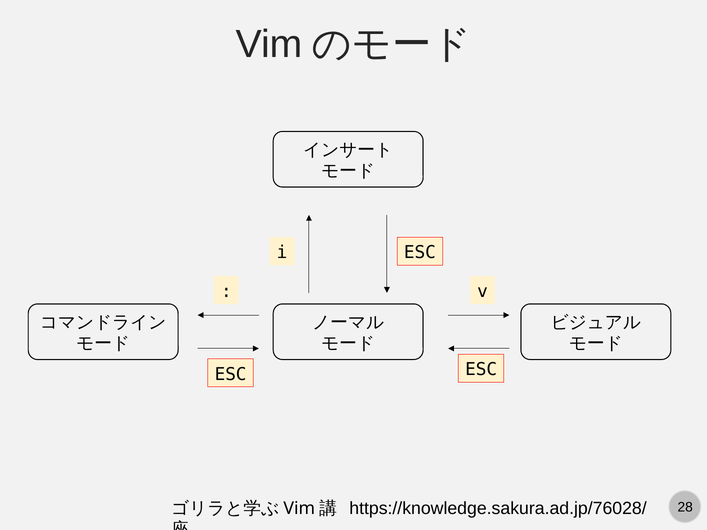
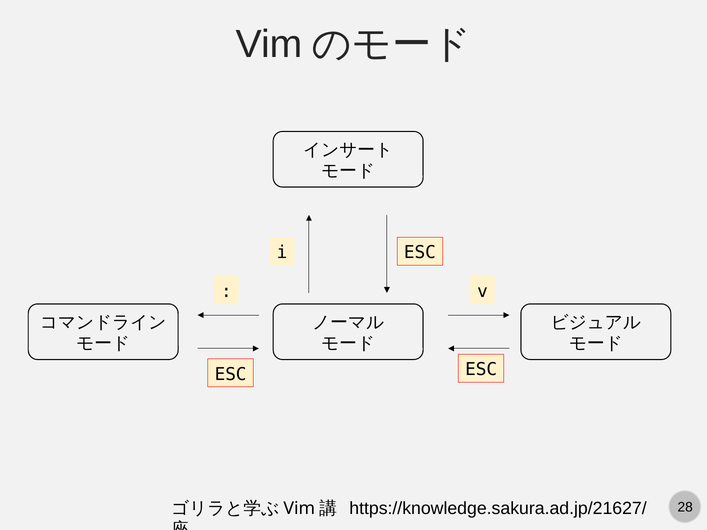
https://knowledge.sakura.ad.jp/76028/: https://knowledge.sakura.ad.jp/76028/ -> https://knowledge.sakura.ad.jp/21627/
